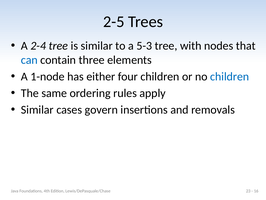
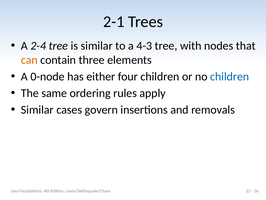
2-5: 2-5 -> 2-1
5-3: 5-3 -> 4-3
can colour: blue -> orange
1-node: 1-node -> 0-node
